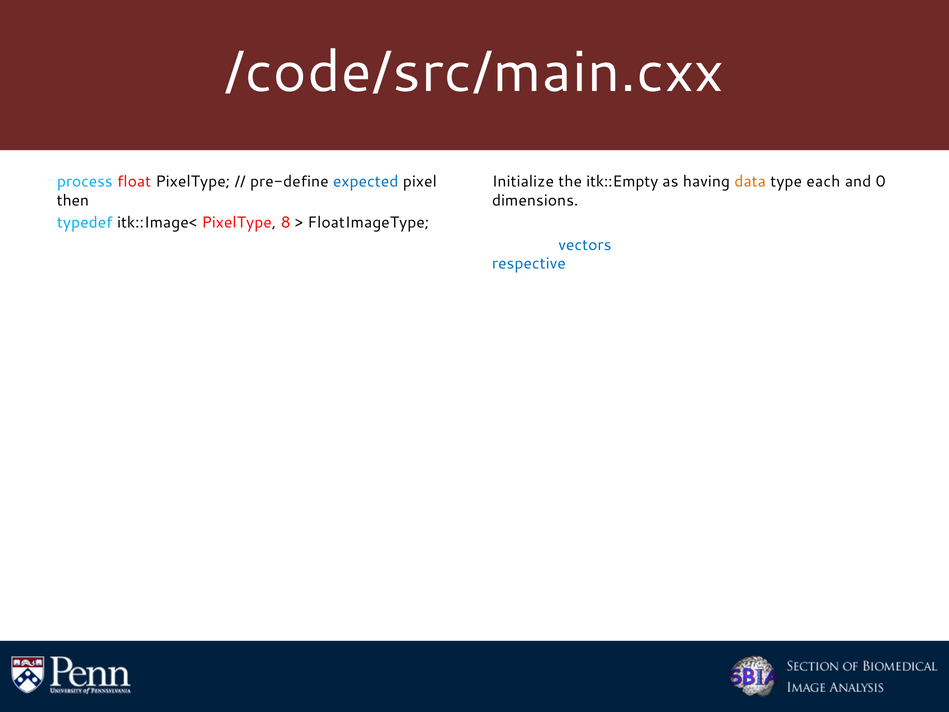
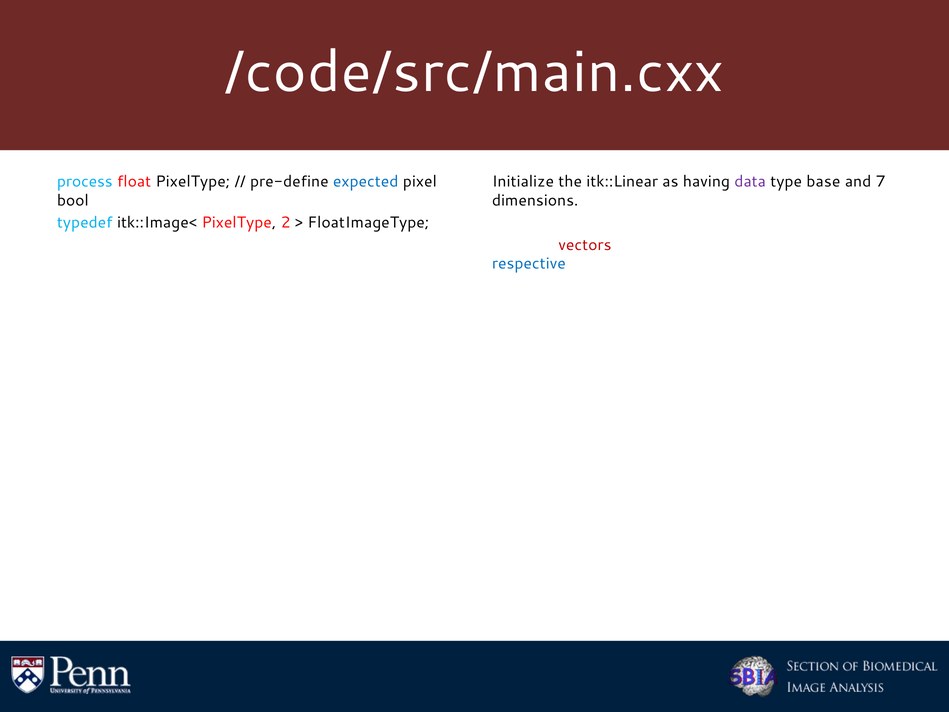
itk::Empty: itk::Empty -> itk::Linear
data colour: orange -> purple
each: each -> base
0: 0 -> 7
then: then -> bool
8: 8 -> 2
vectors colour: blue -> red
